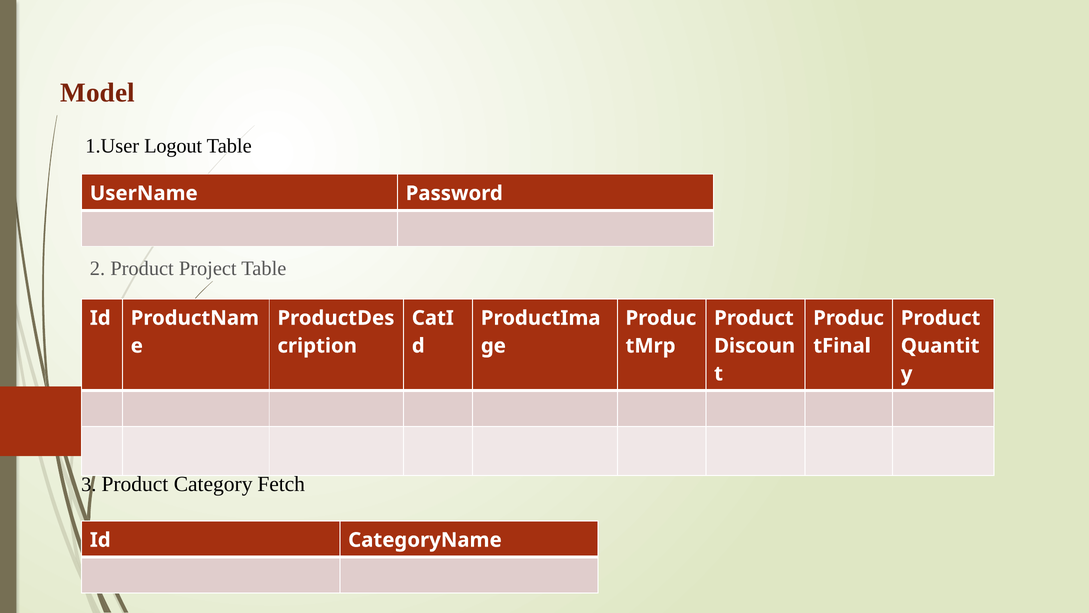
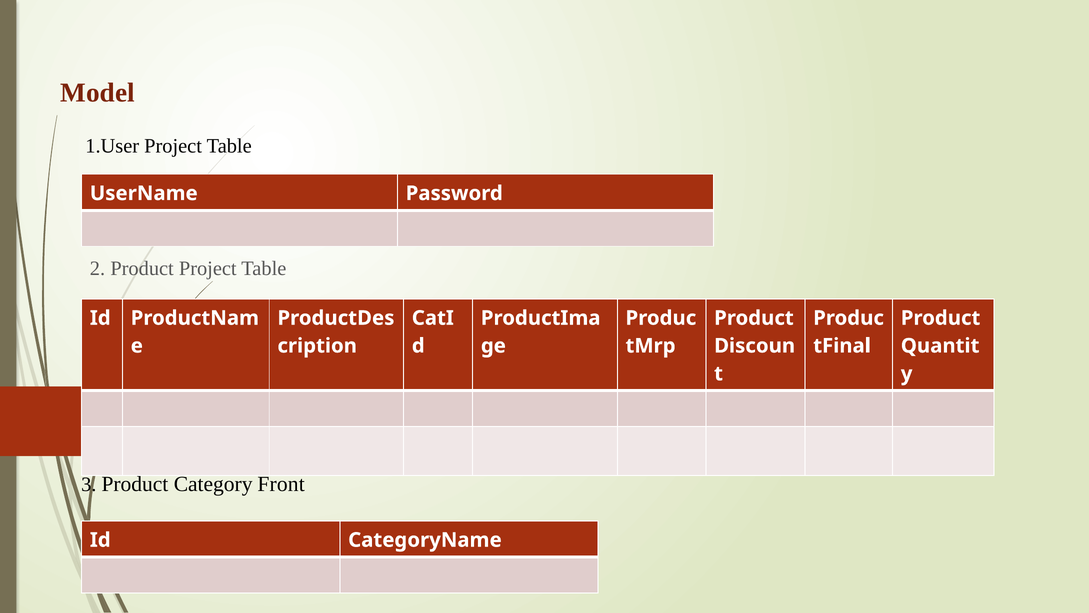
1.User Logout: Logout -> Project
Fetch: Fetch -> Front
